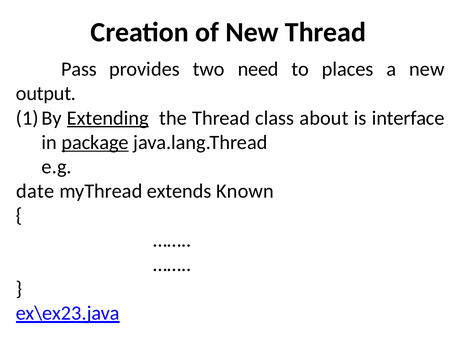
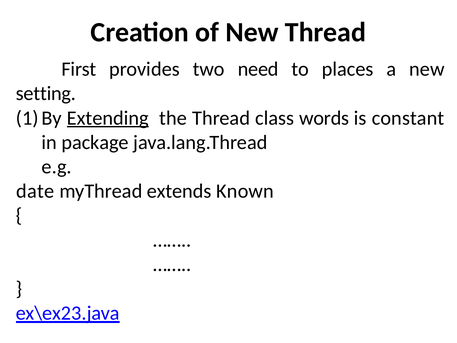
Pass: Pass -> First
output: output -> setting
about: about -> words
interface: interface -> constant
package underline: present -> none
